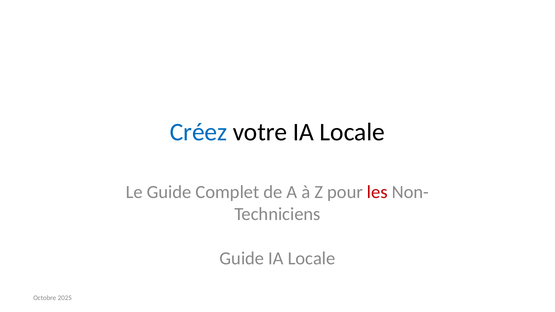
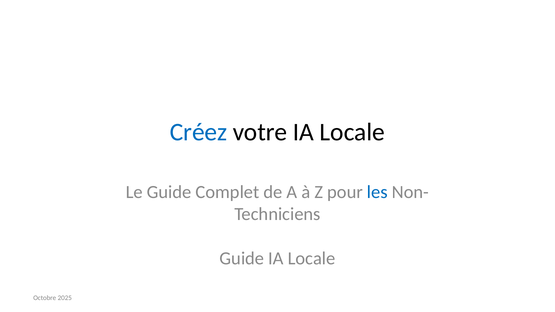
les colour: red -> blue
